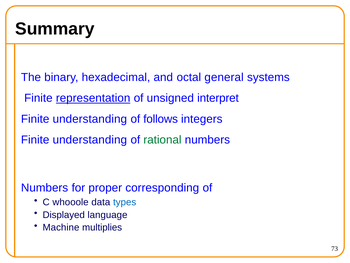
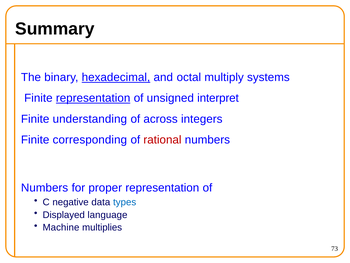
hexadecimal underline: none -> present
general: general -> multiply
follows: follows -> across
understanding at (90, 140): understanding -> corresponding
rational colour: green -> red
proper corresponding: corresponding -> representation
whooole: whooole -> negative
